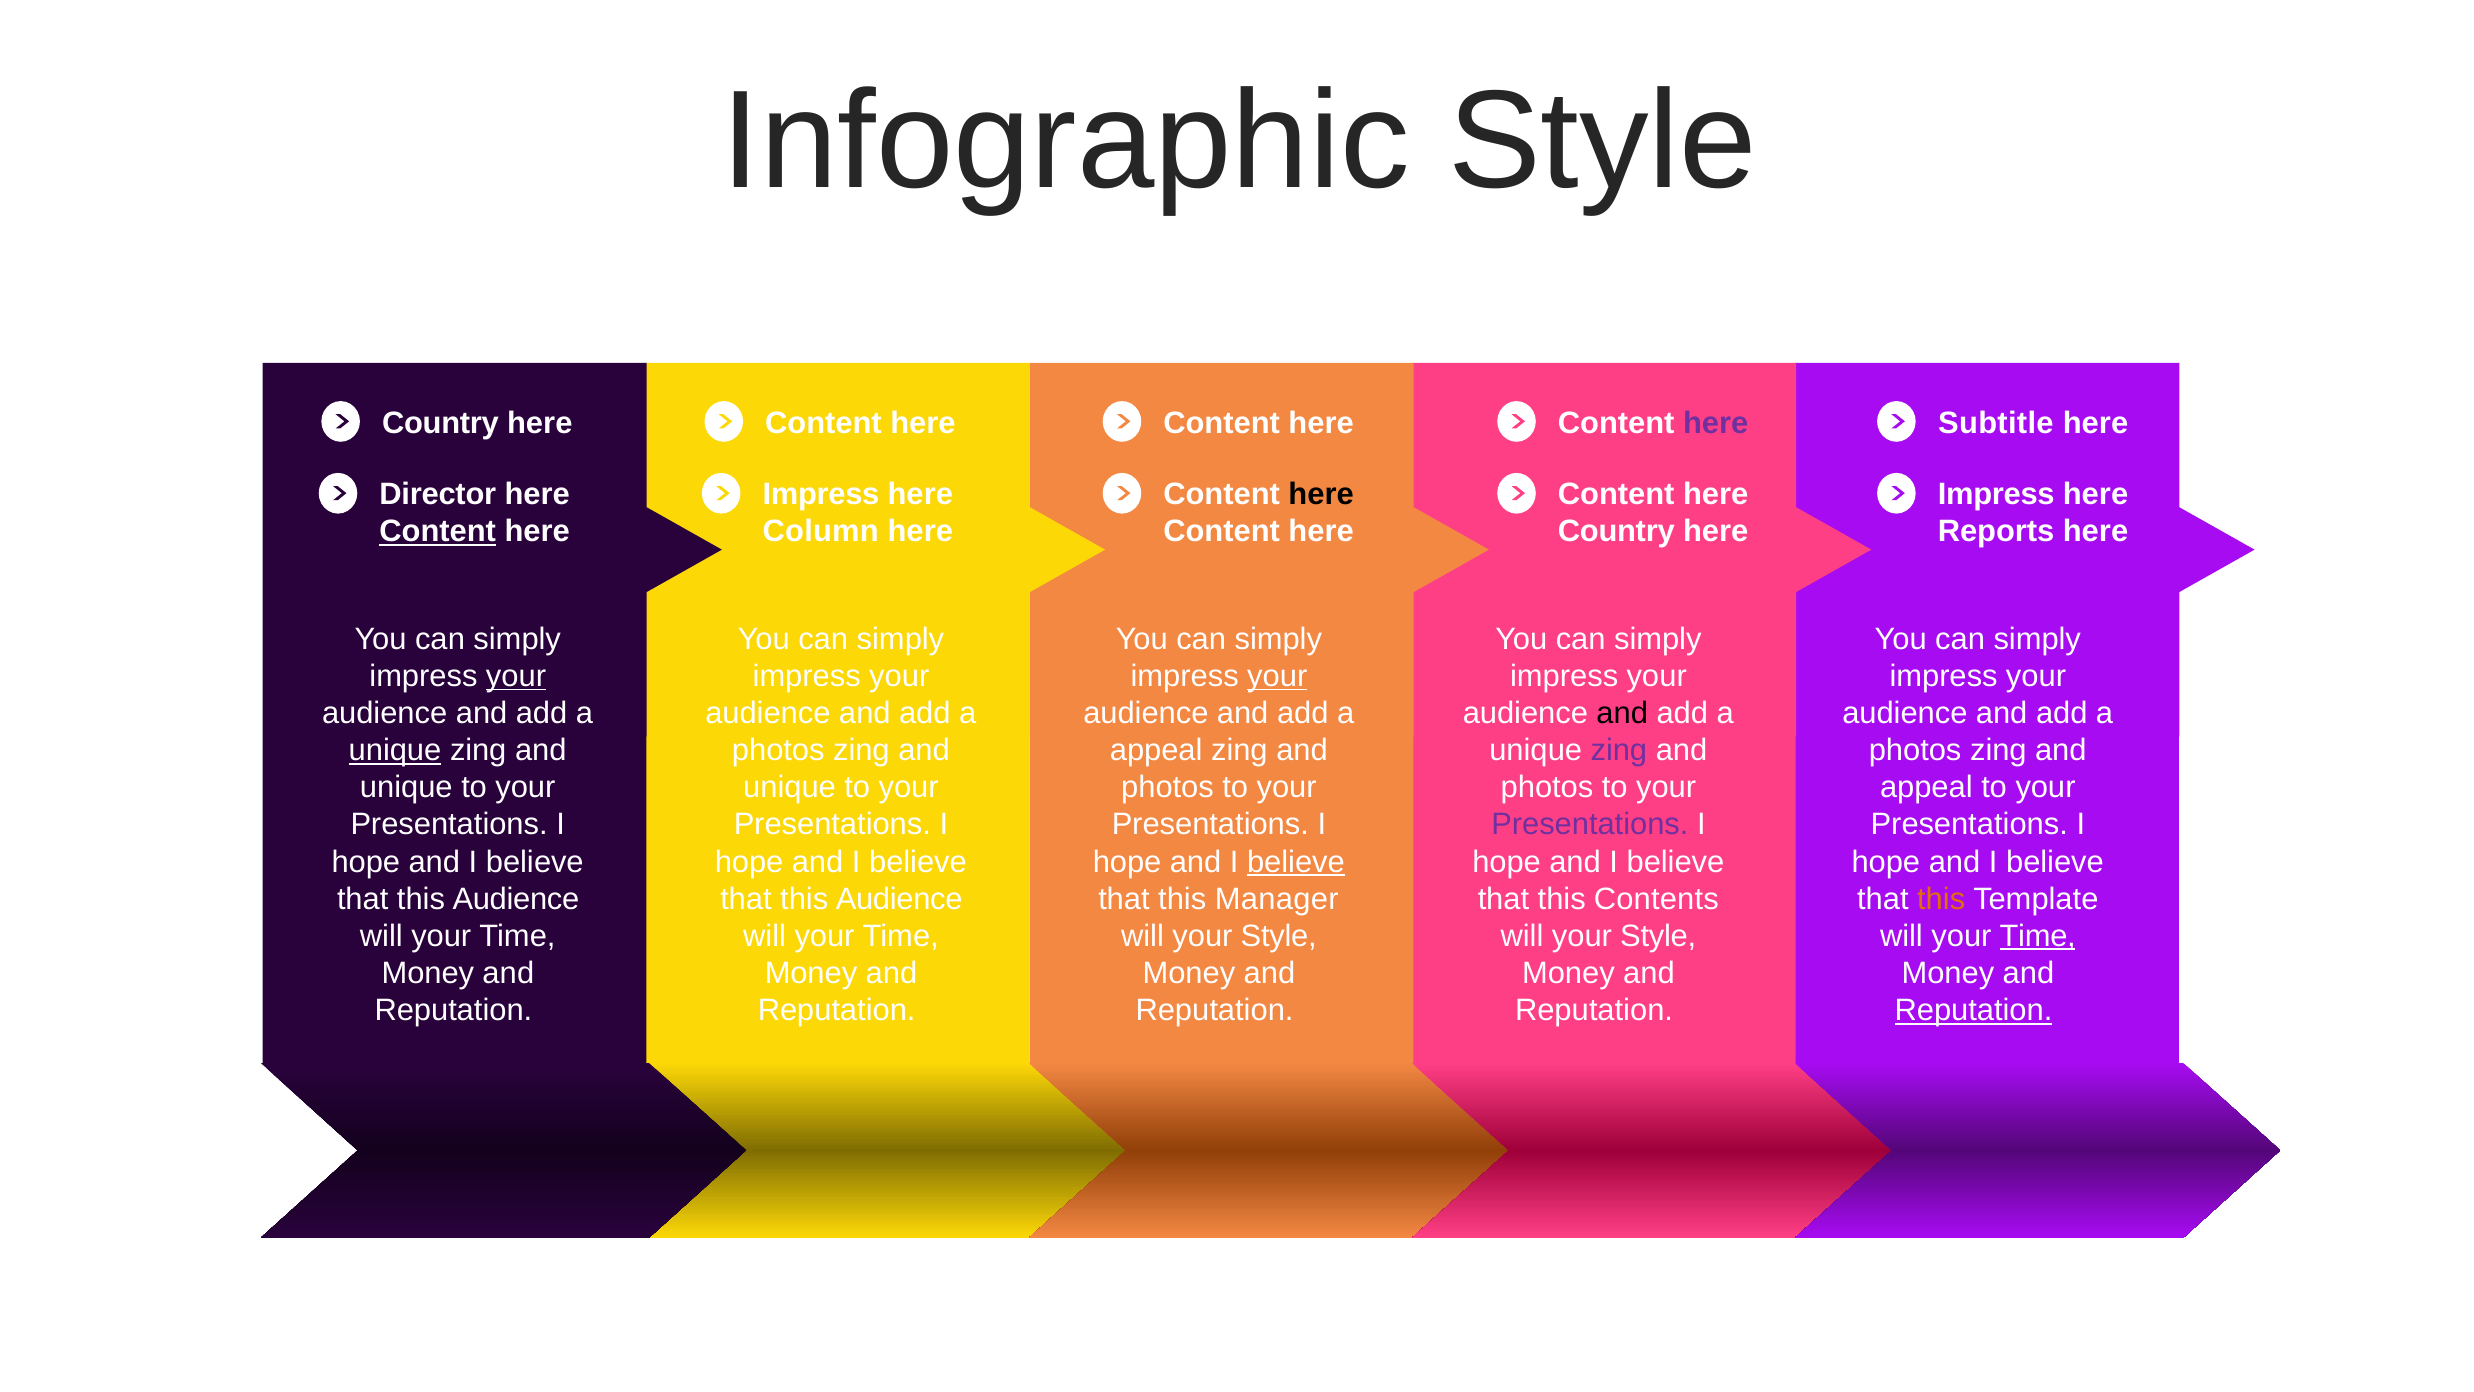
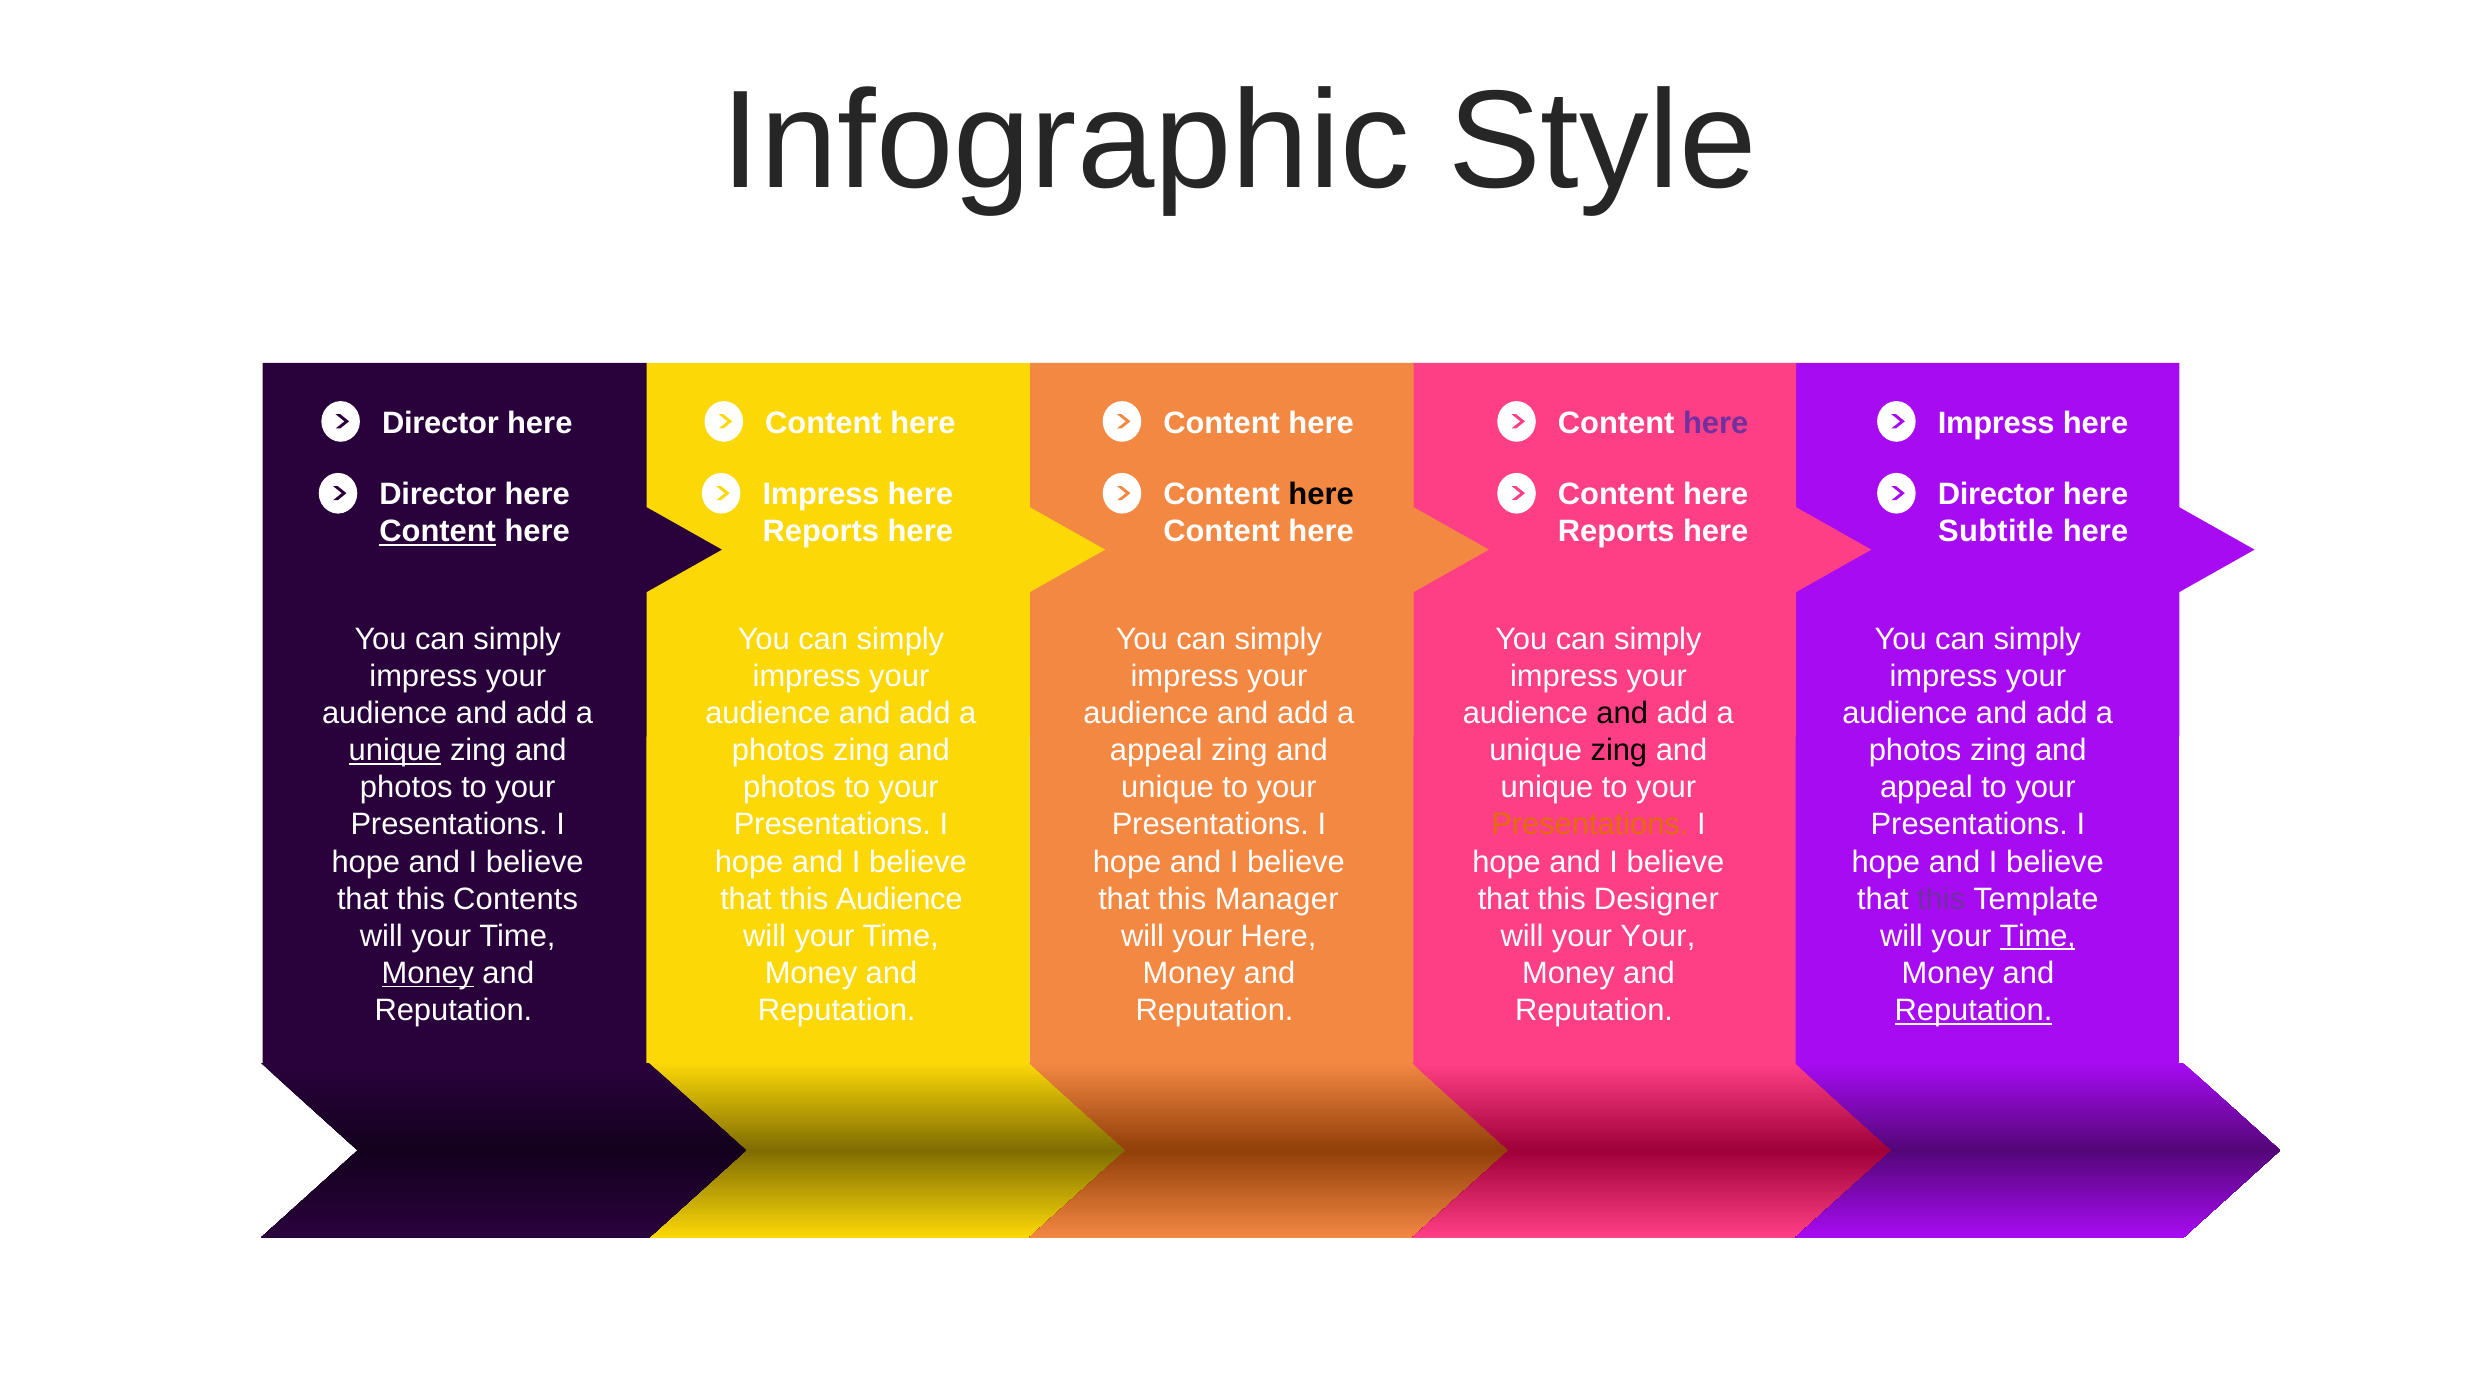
Country at (440, 423): Country -> Director
Subtitle at (1996, 423): Subtitle -> Impress
Impress at (1996, 495): Impress -> Director
Column at (821, 532): Column -> Reports
Country at (1616, 532): Country -> Reports
Reports: Reports -> Subtitle
your at (516, 676) underline: present -> none
your at (1277, 676) underline: present -> none
zing at (1619, 750) colour: purple -> black
unique at (406, 787): unique -> photos
unique at (790, 787): unique -> photos
photos at (1168, 787): photos -> unique
photos at (1547, 787): photos -> unique
Presentations at (1590, 824) colour: purple -> orange
believe at (1296, 862) underline: present -> none
Audience at (516, 899): Audience -> Contents
Contents: Contents -> Designer
this at (1941, 899) colour: orange -> purple
Style at (1279, 936): Style -> Here
Style at (1658, 936): Style -> Your
Money at (428, 973) underline: none -> present
